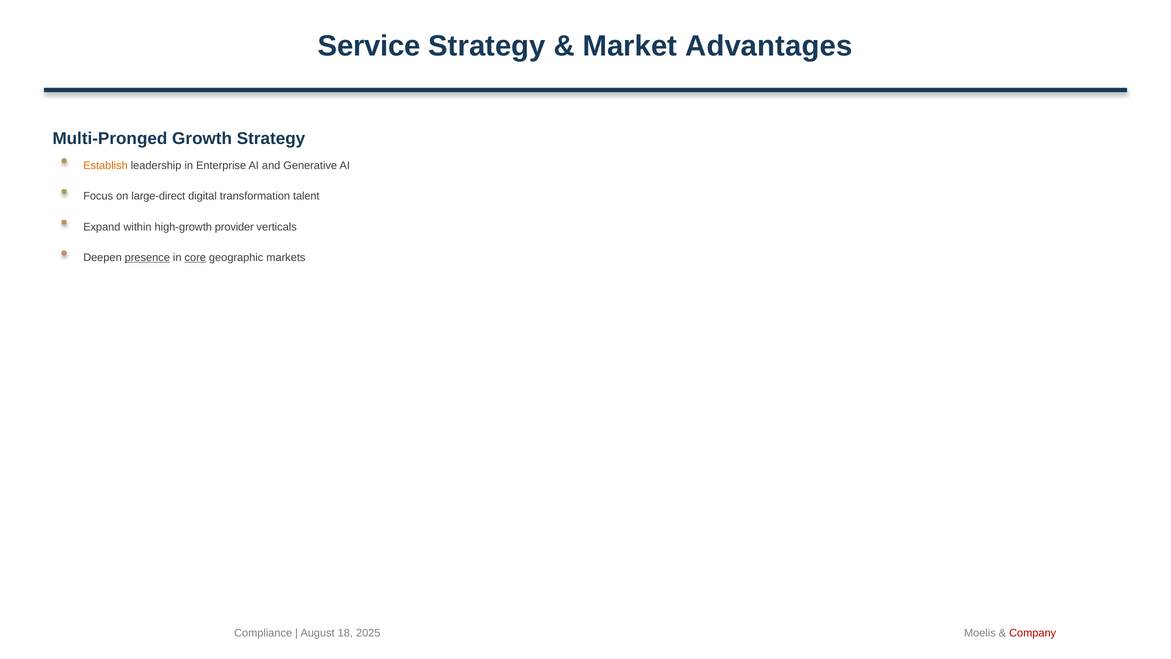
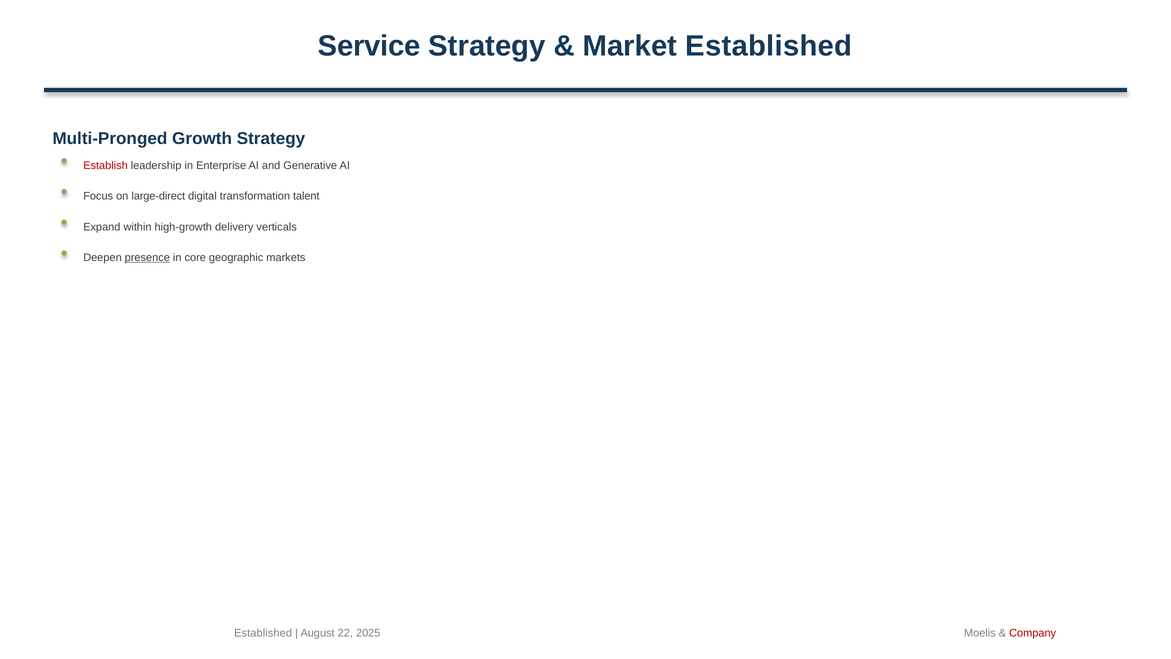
Market Advantages: Advantages -> Established
Establish colour: orange -> red
provider: provider -> delivery
core underline: present -> none
Compliance at (263, 633): Compliance -> Established
18: 18 -> 22
